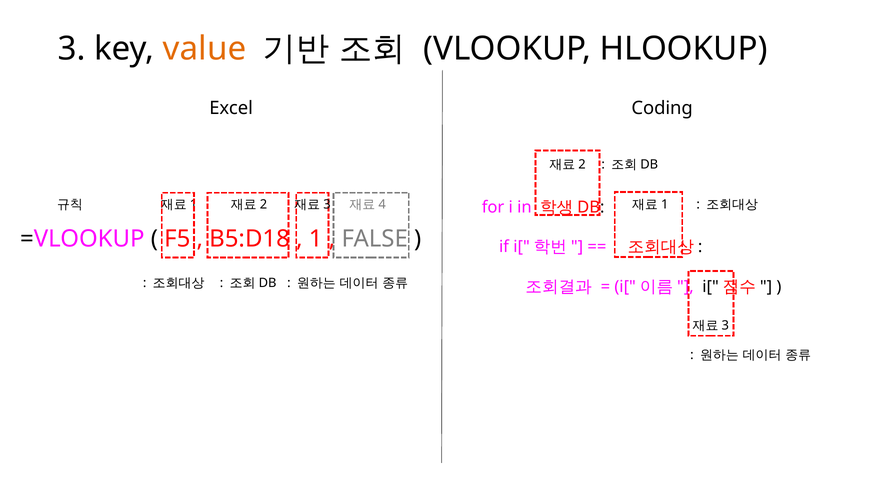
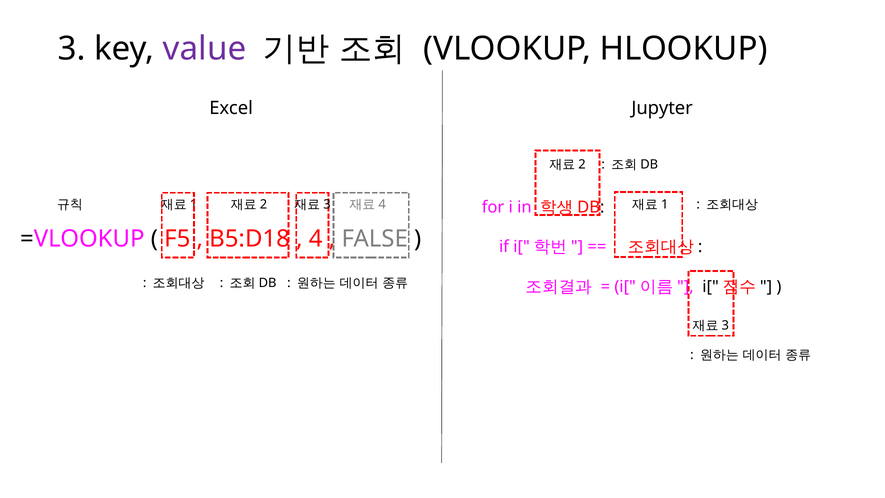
value colour: orange -> purple
Coding: Coding -> Jupyter
1: 1 -> 4
